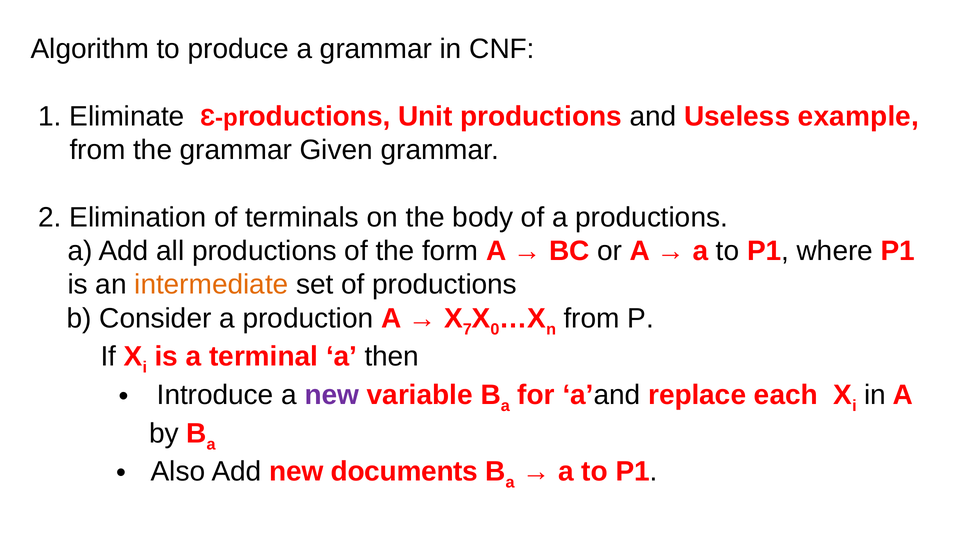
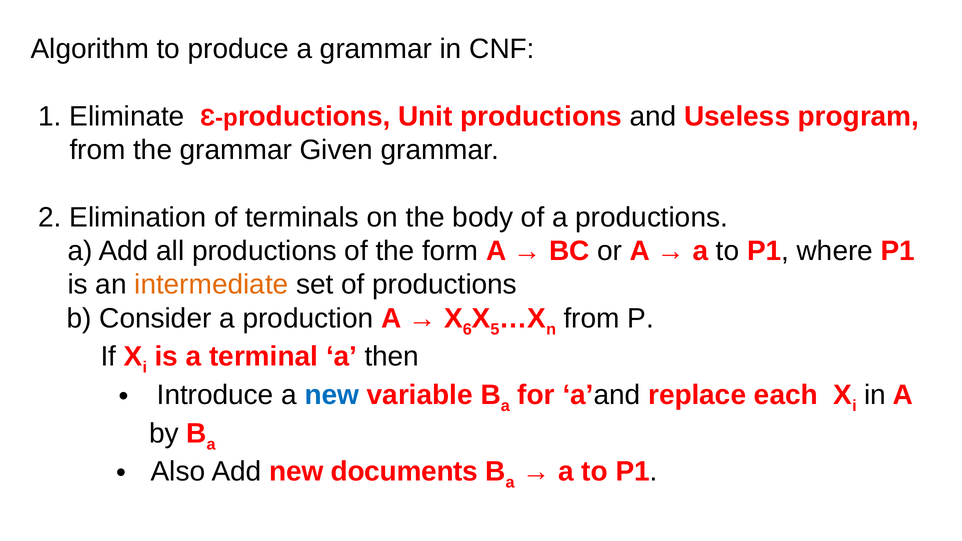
example: example -> program
7: 7 -> 6
0: 0 -> 5
new at (332, 395) colour: purple -> blue
